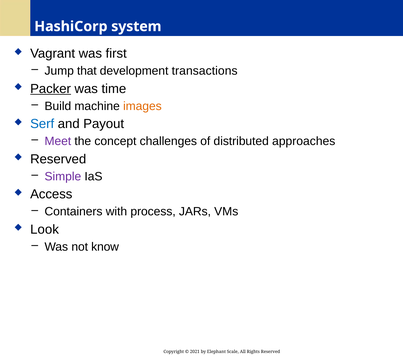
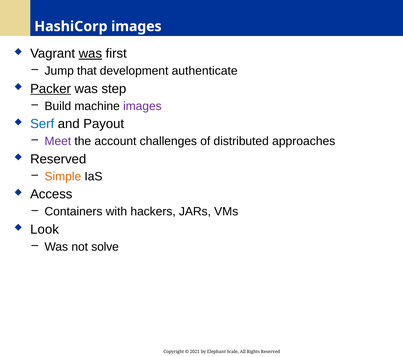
HashiCorp system: system -> images
was at (90, 54) underline: none -> present
transactions: transactions -> authenticate
time: time -> step
images at (142, 106) colour: orange -> purple
concept: concept -> account
Simple colour: purple -> orange
process: process -> hackers
know: know -> solve
